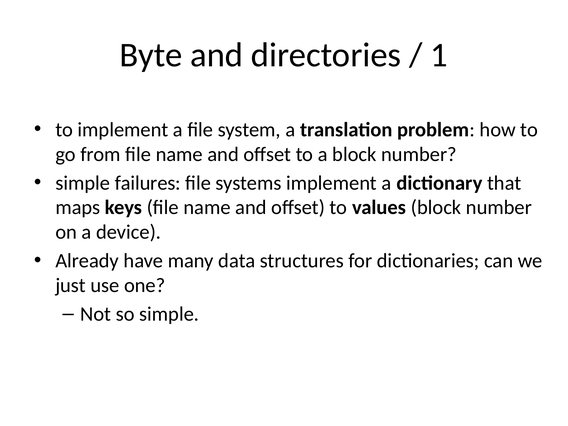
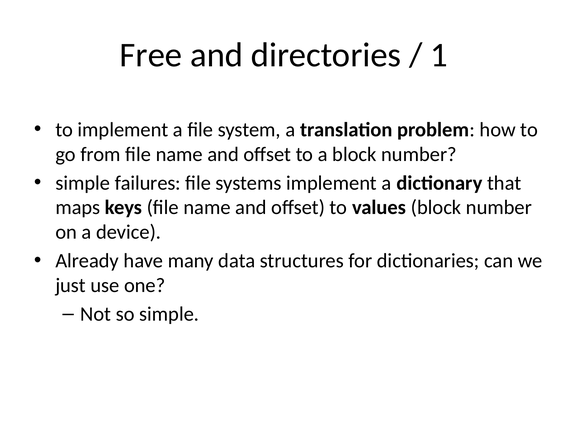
Byte: Byte -> Free
